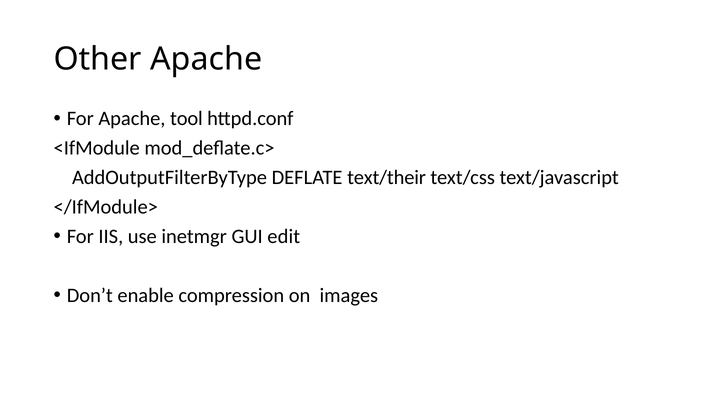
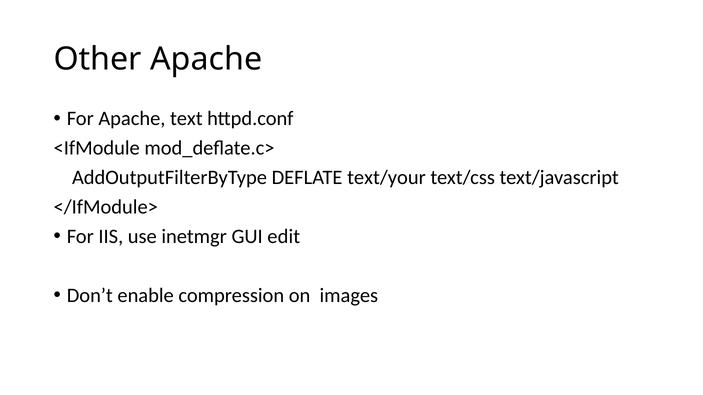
tool: tool -> text
text/their: text/their -> text/your
